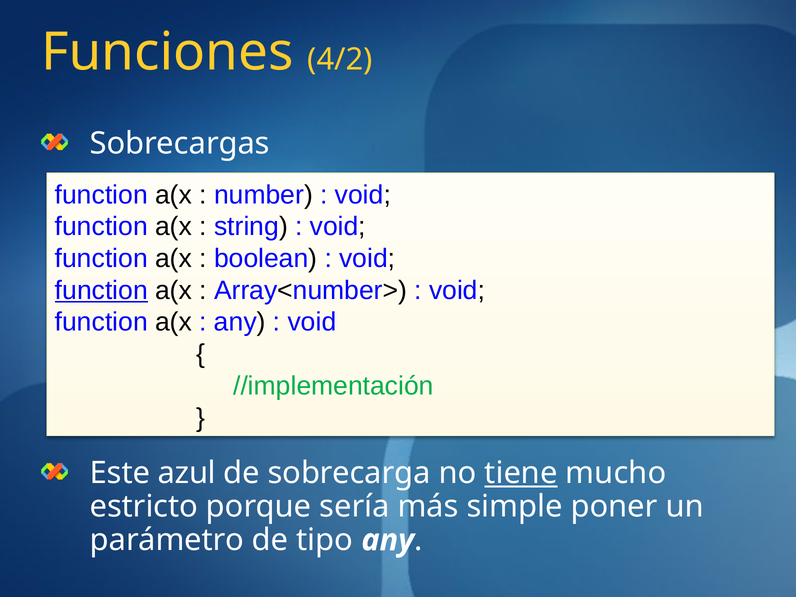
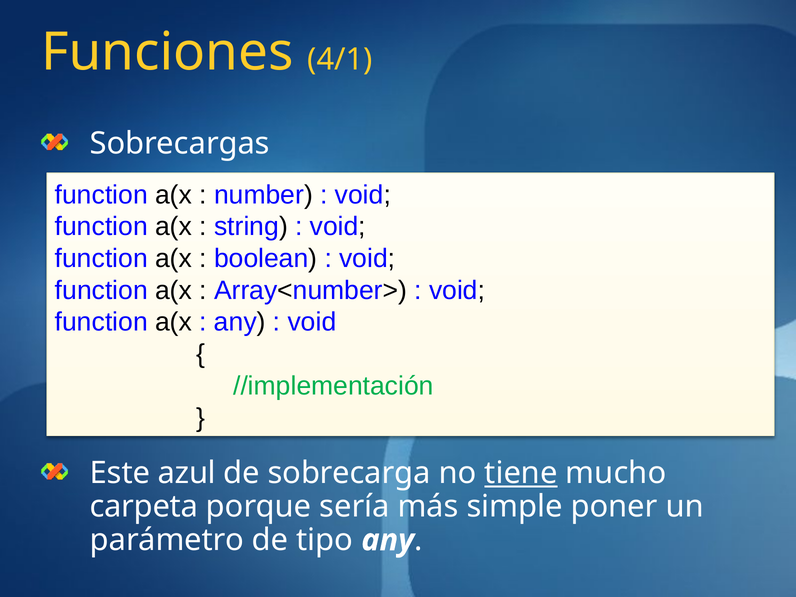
4/2: 4/2 -> 4/1
function at (101, 290) underline: present -> none
estricto: estricto -> carpeta
